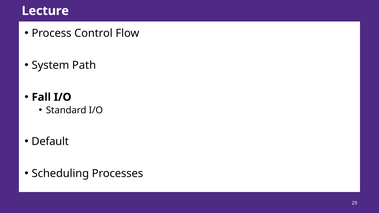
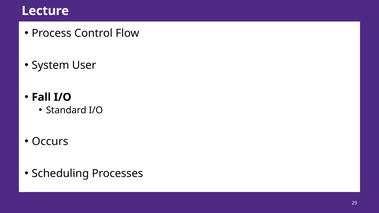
Path: Path -> User
Default: Default -> Occurs
